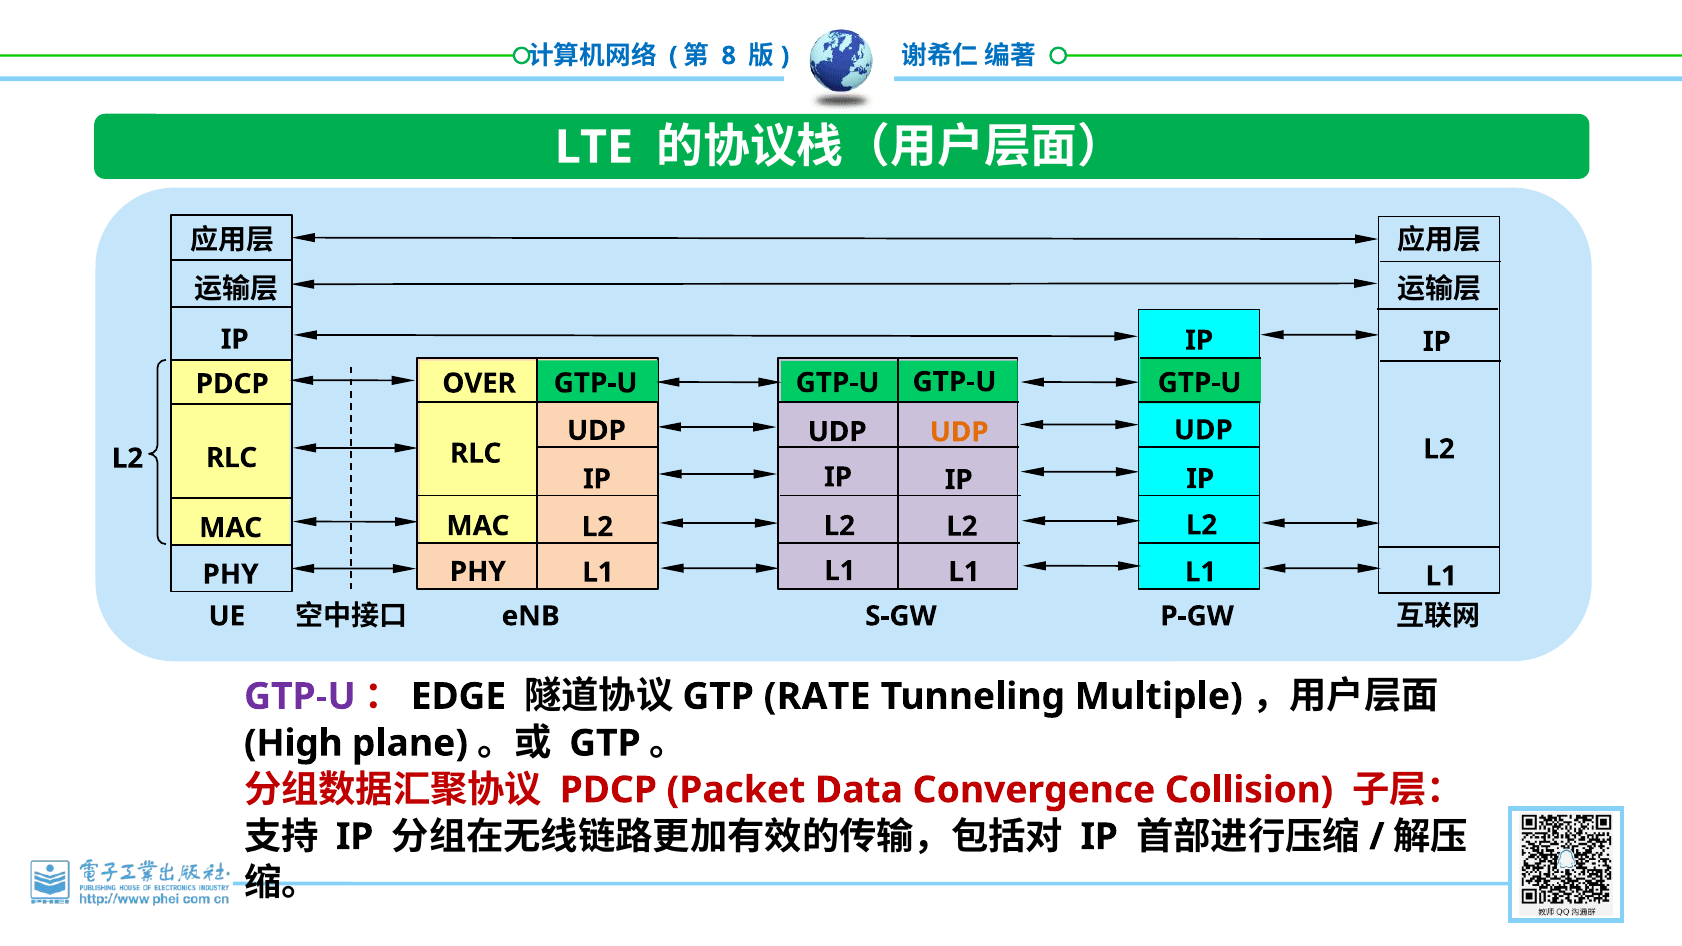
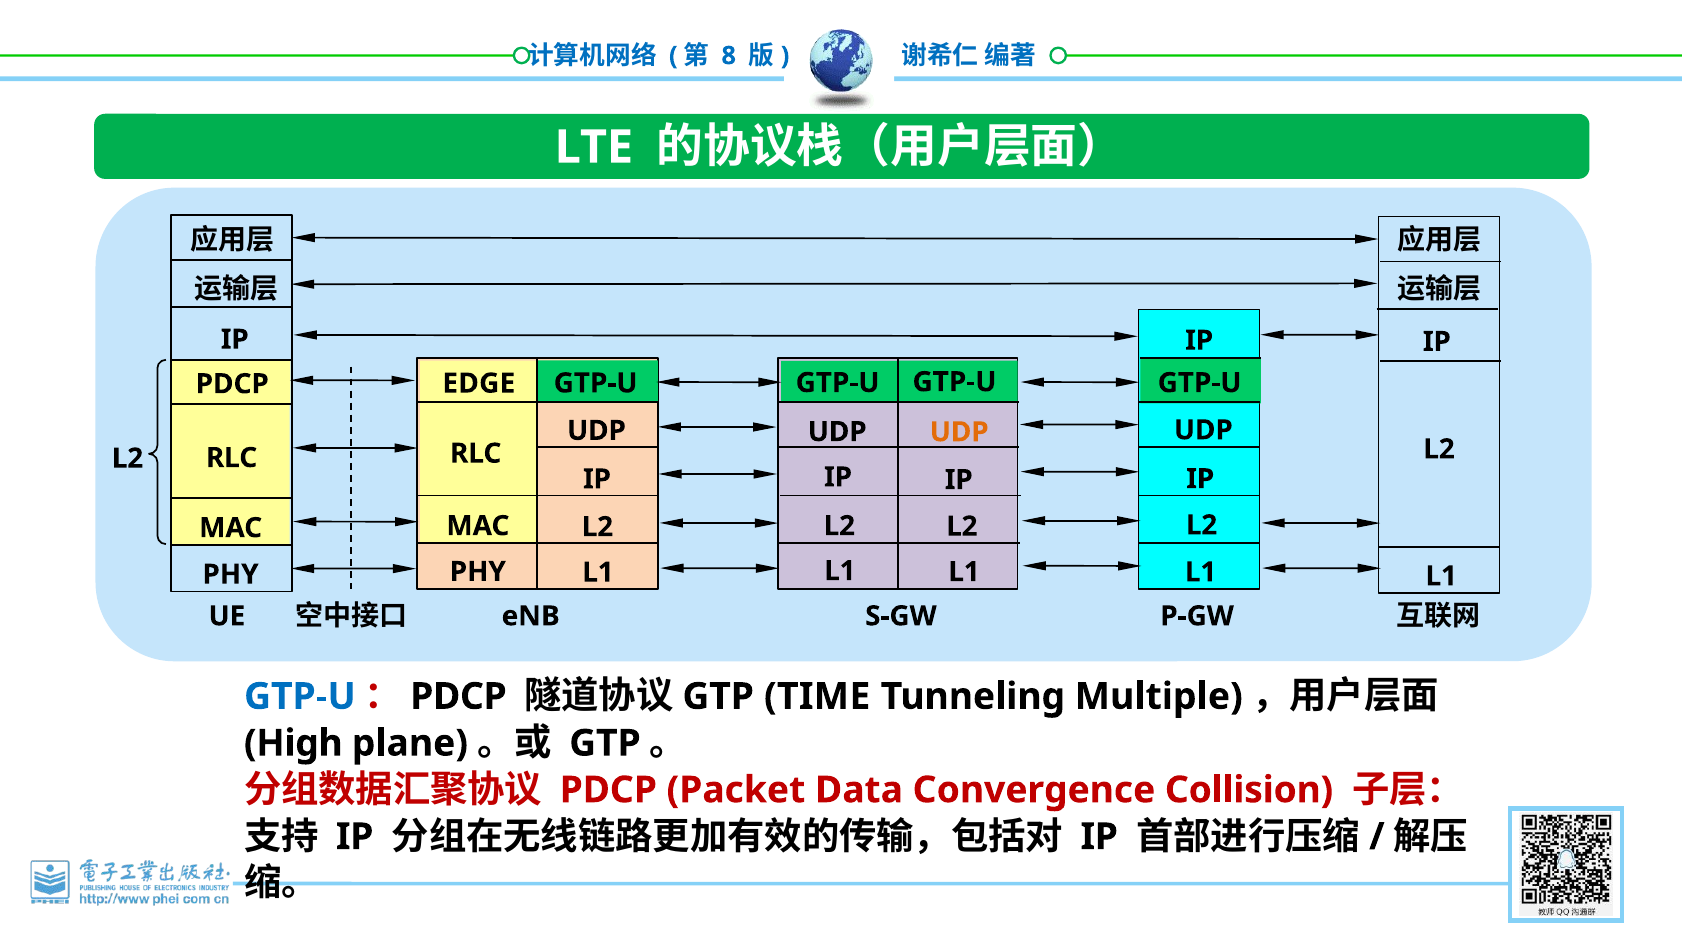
OVER: OVER -> EDGE
GTP-U at (300, 697) colour: purple -> blue
EDGE at (458, 697): EDGE -> PDCP
RATE: RATE -> TIME
